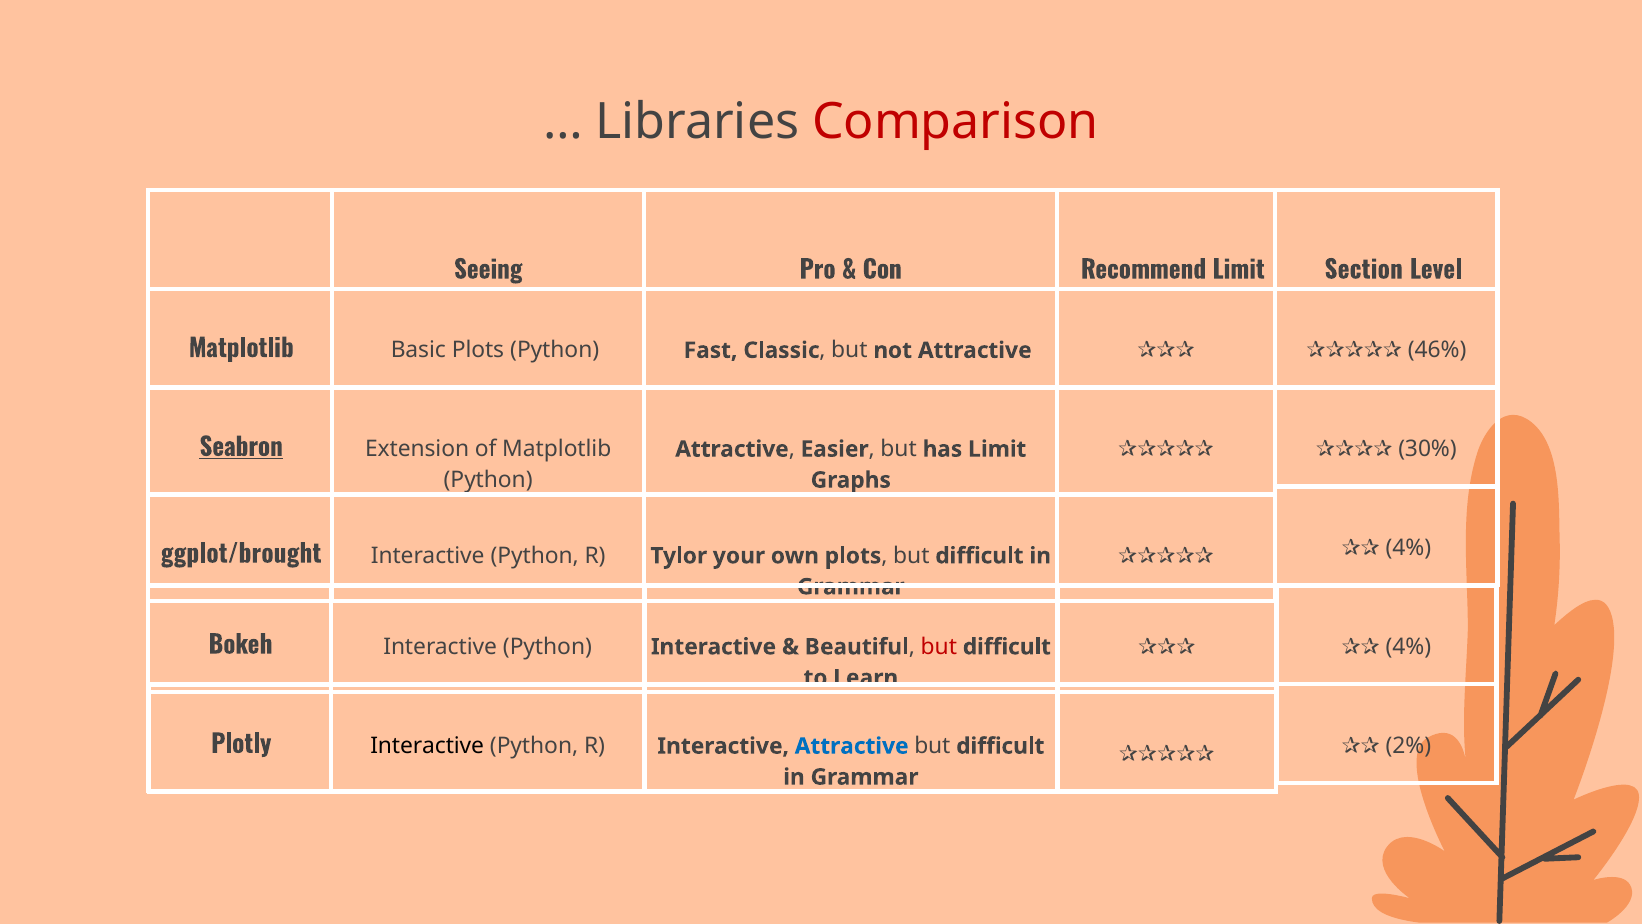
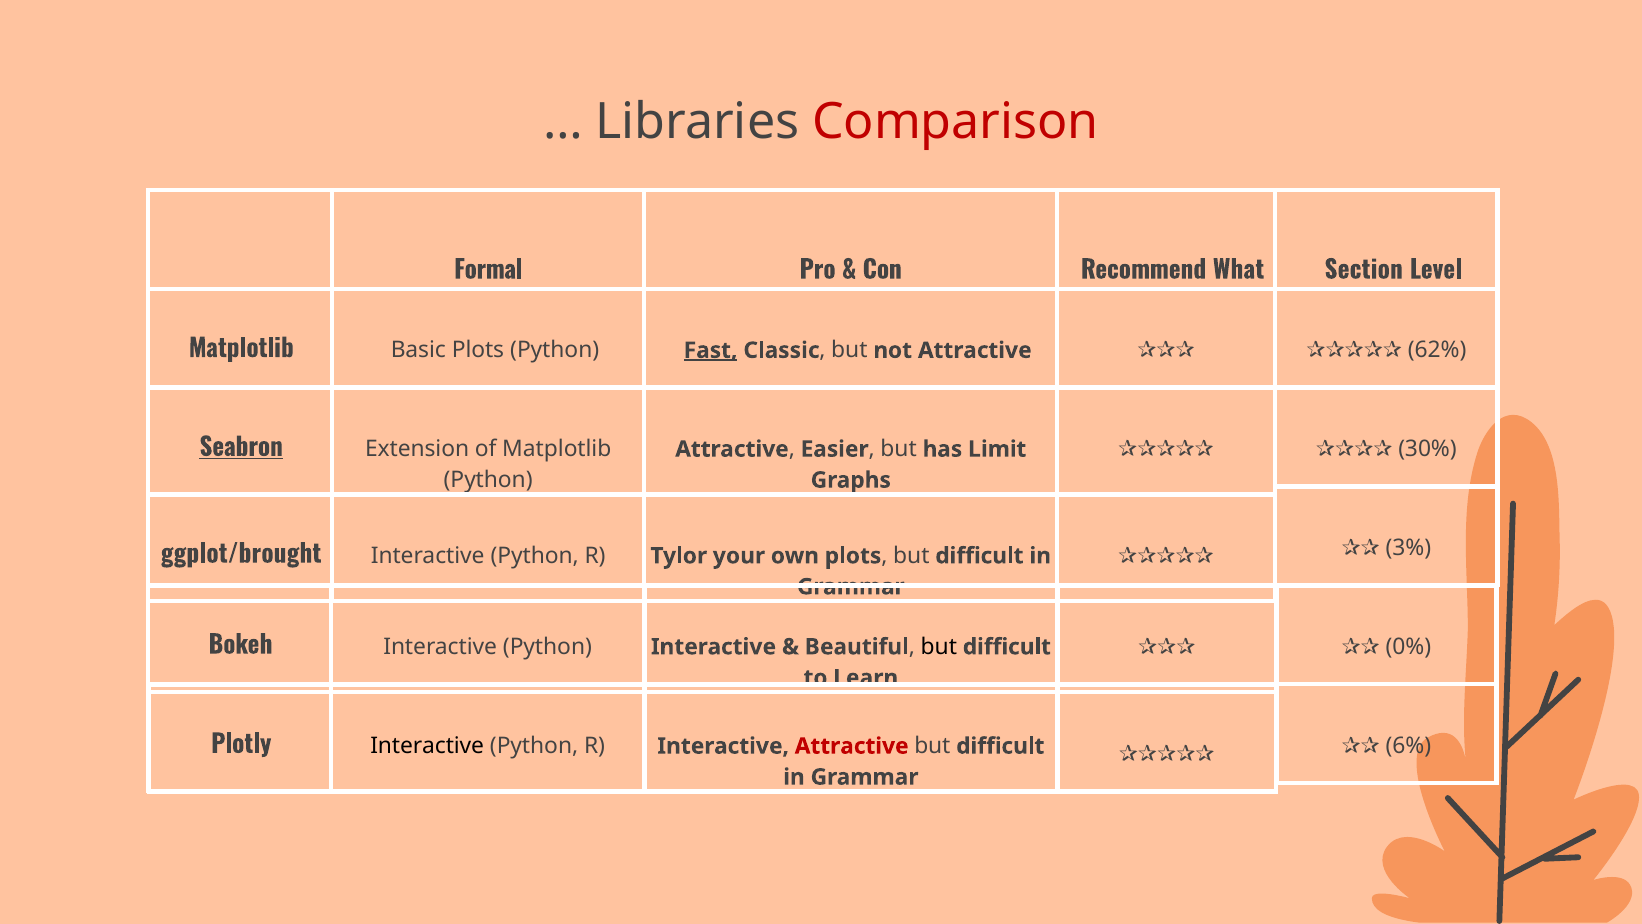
Seeing: Seeing -> Formal
Recommend Limit: Limit -> What
Fast underline: none -> present
46%: 46% -> 62%
4% at (1408, 548): 4% -> 3%
but at (939, 647) colour: red -> black
4% at (1408, 647): 4% -> 0%
Attractive at (852, 746) colour: blue -> red
2%: 2% -> 6%
